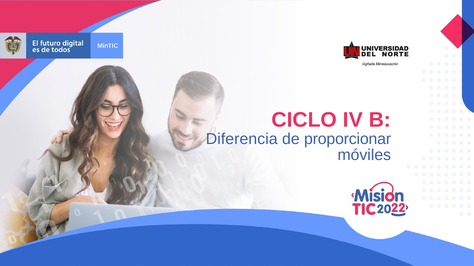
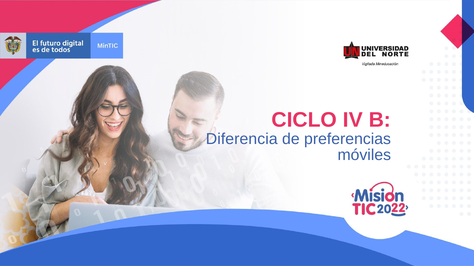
proporcionar: proporcionar -> preferencias
